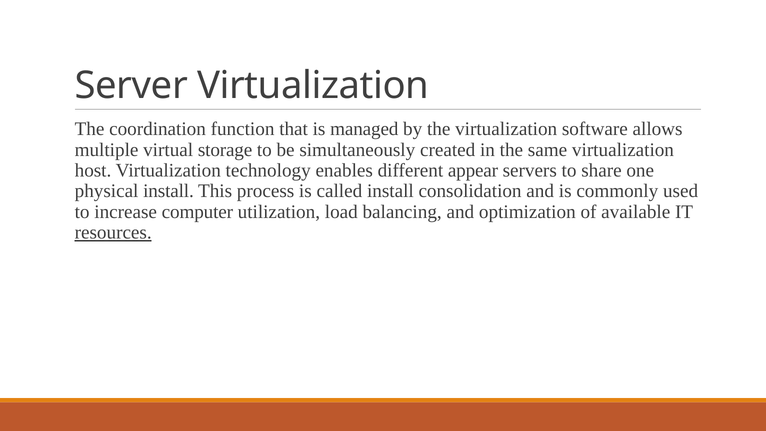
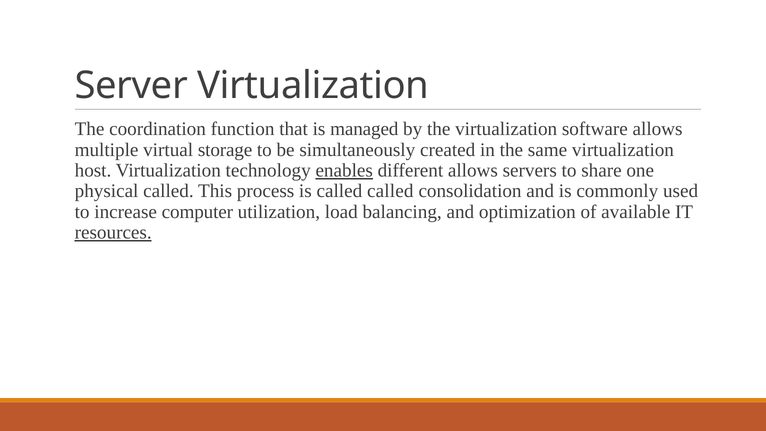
enables underline: none -> present
different appear: appear -> allows
physical install: install -> called
called install: install -> called
